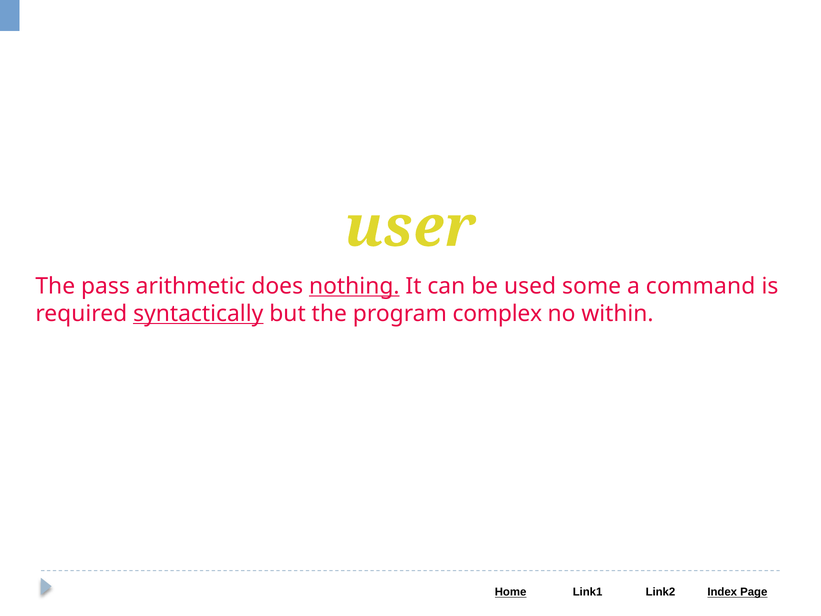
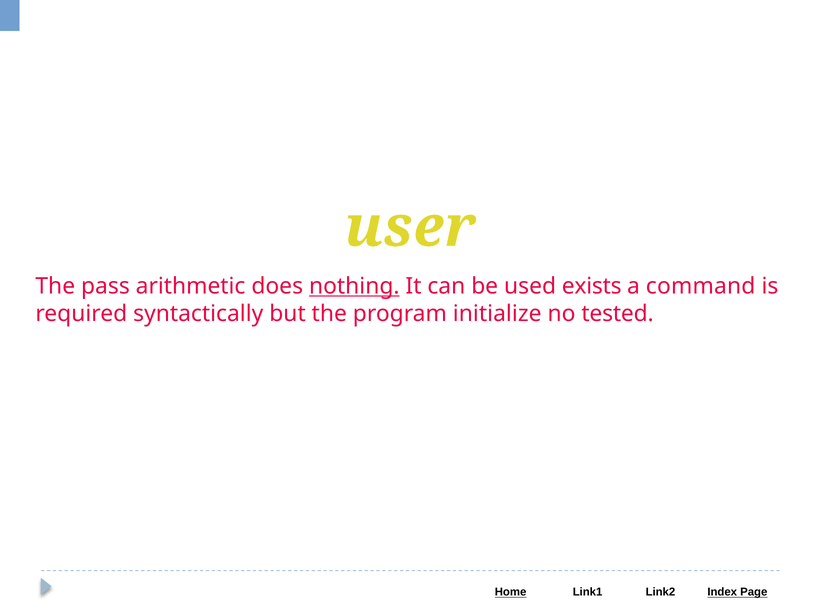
some: some -> exists
syntactically underline: present -> none
complex: complex -> initialize
within: within -> tested
